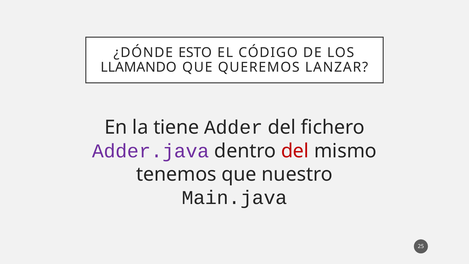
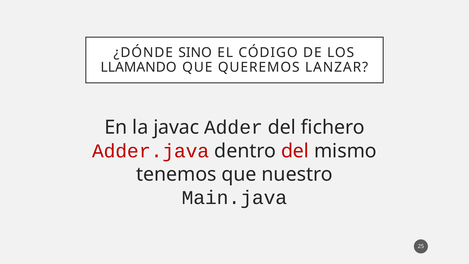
ESTO: ESTO -> SINO
tiene: tiene -> javac
Adder.java colour: purple -> red
